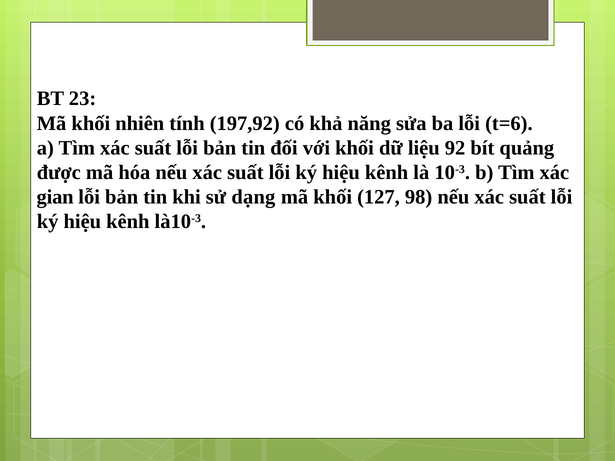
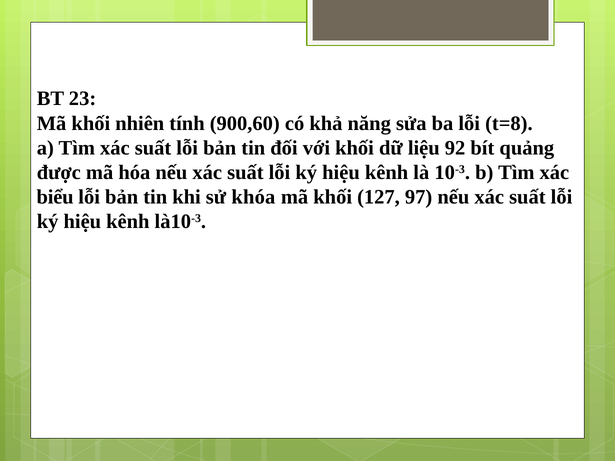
197,92: 197,92 -> 900,60
t=6: t=6 -> t=8
gian: gian -> biểu
dạng: dạng -> khóa
98: 98 -> 97
